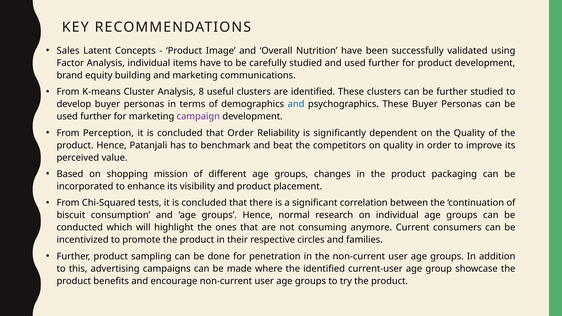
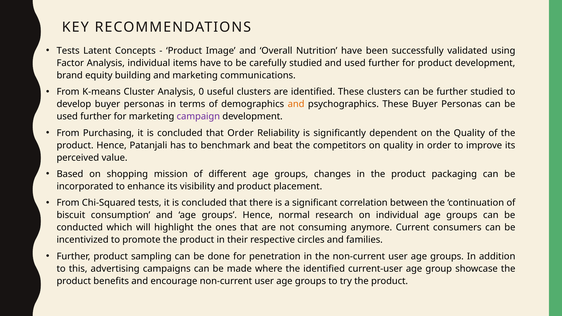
Sales at (68, 51): Sales -> Tests
8: 8 -> 0
and at (296, 104) colour: blue -> orange
Perception: Perception -> Purchasing
